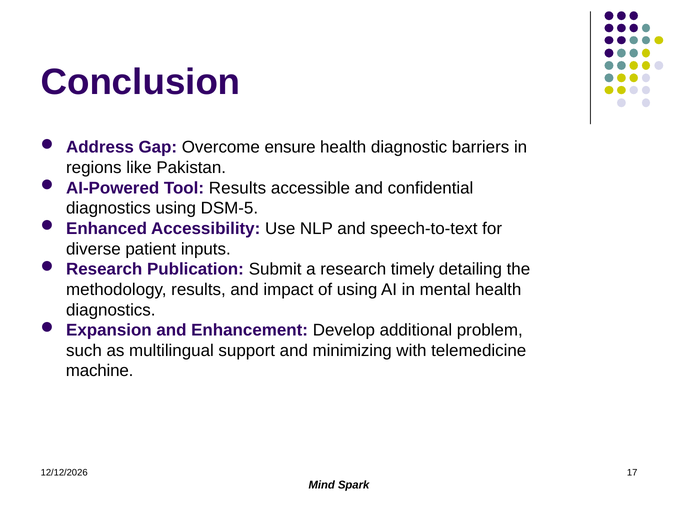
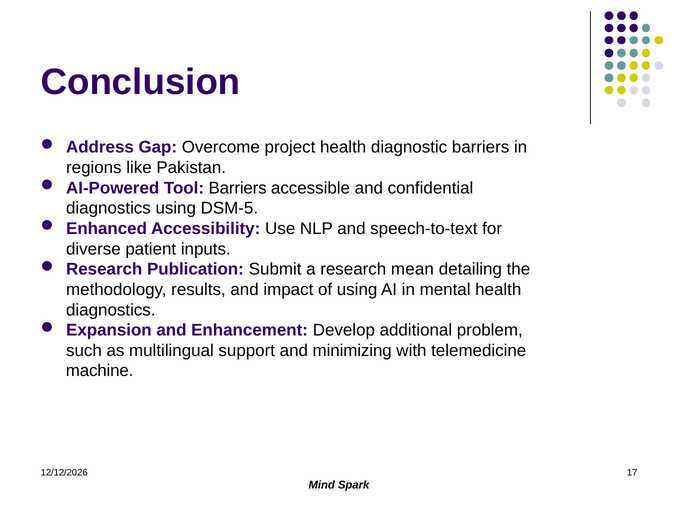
ensure: ensure -> project
Tool Results: Results -> Barriers
timely: timely -> mean
